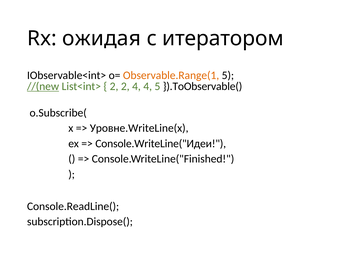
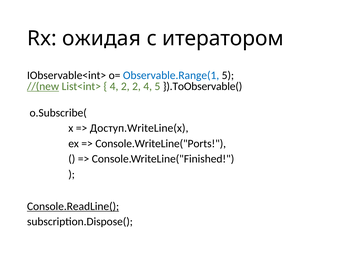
Observable.Range(1 colour: orange -> blue
2 at (114, 86): 2 -> 4
2 4: 4 -> 2
Уровне.WriteLine(x: Уровне.WriteLine(x -> Доступ.WriteLine(x
Console.WriteLine("Идеи: Console.WriteLine("Идеи -> Console.WriteLine("Ports
Console.ReadLine( underline: none -> present
